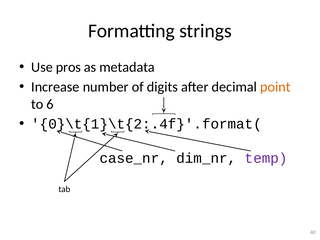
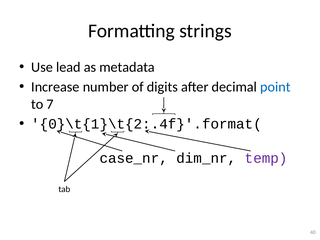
pros: pros -> lead
point colour: orange -> blue
6: 6 -> 7
